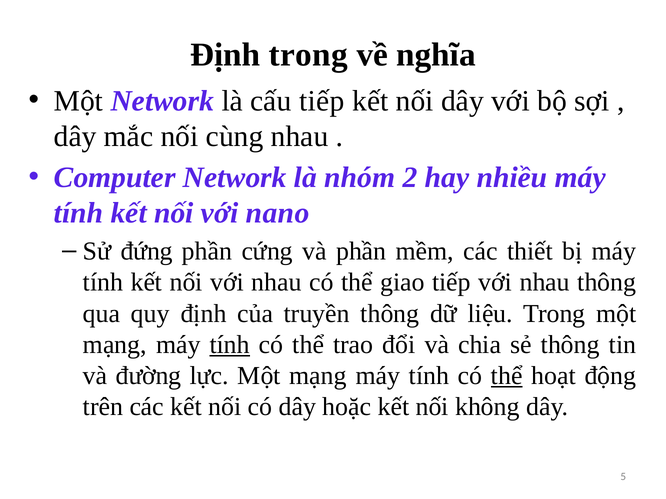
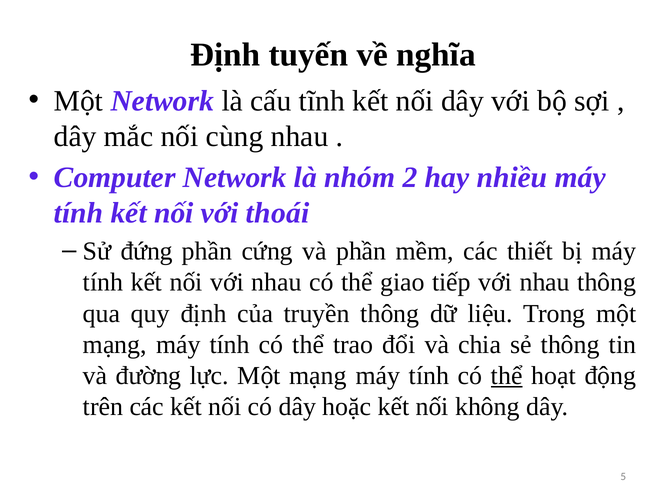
Định trong: trong -> tuyến
cấu tiếp: tiếp -> tĩnh
nano: nano -> thoái
tính at (230, 345) underline: present -> none
